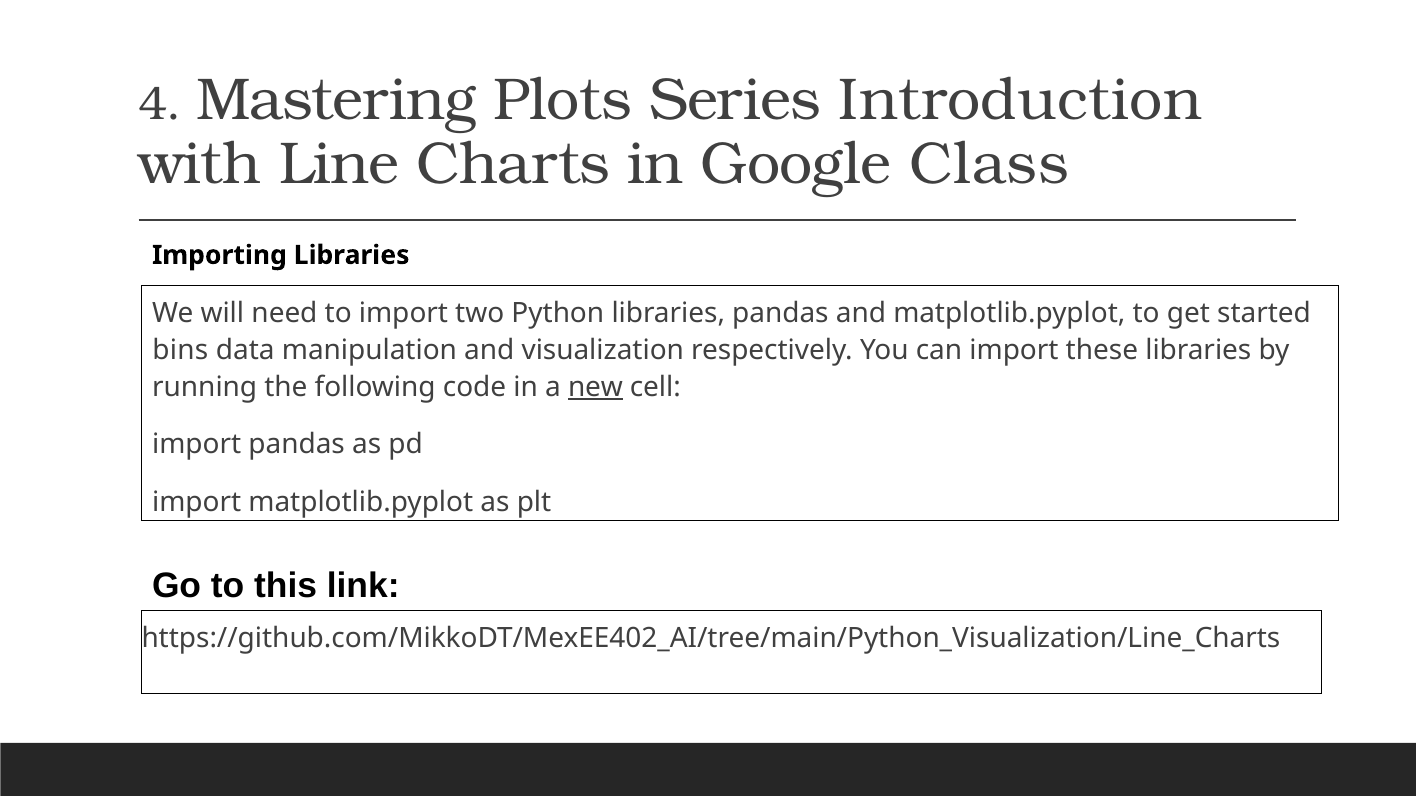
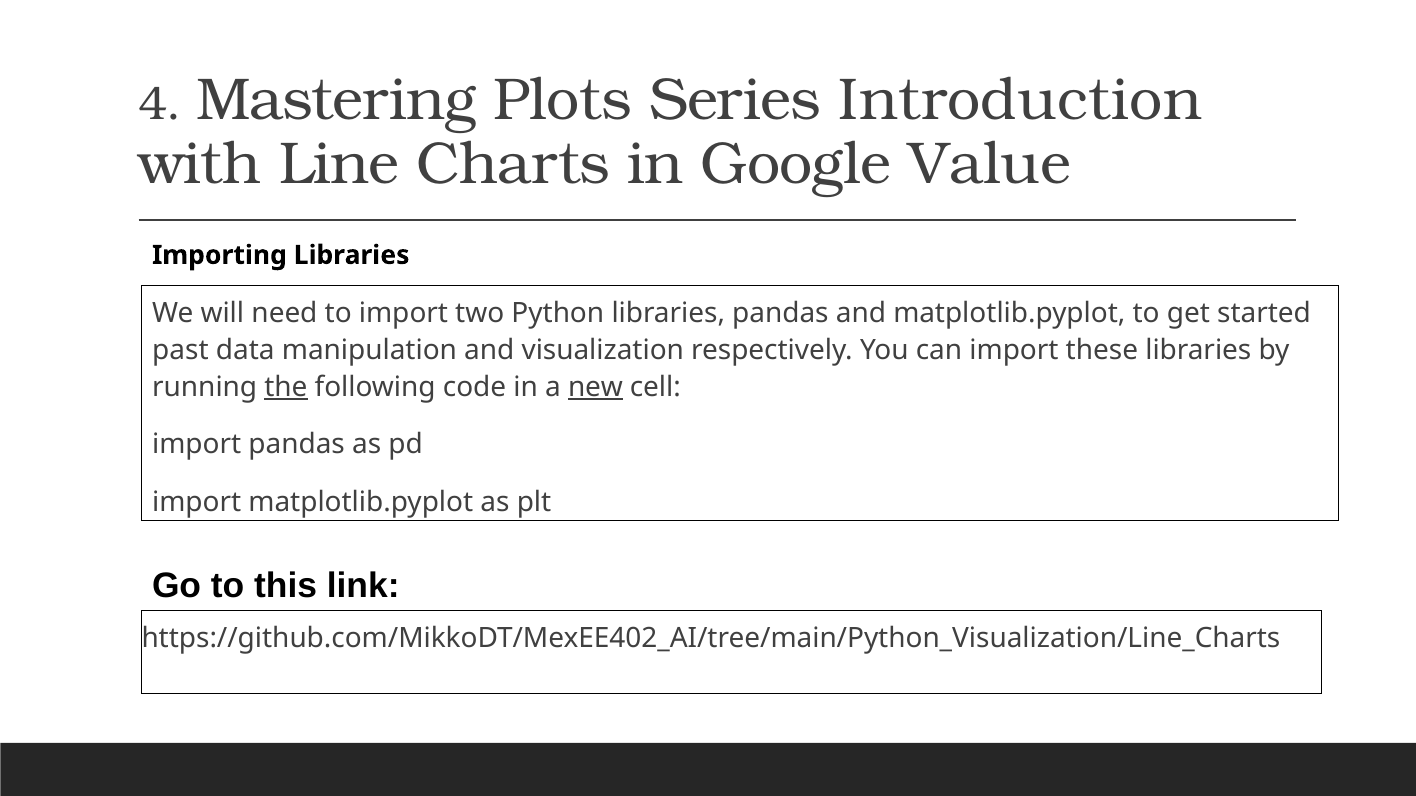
Class: Class -> Value
bins: bins -> past
the underline: none -> present
